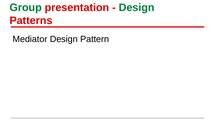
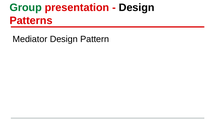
Design at (137, 8) colour: green -> black
